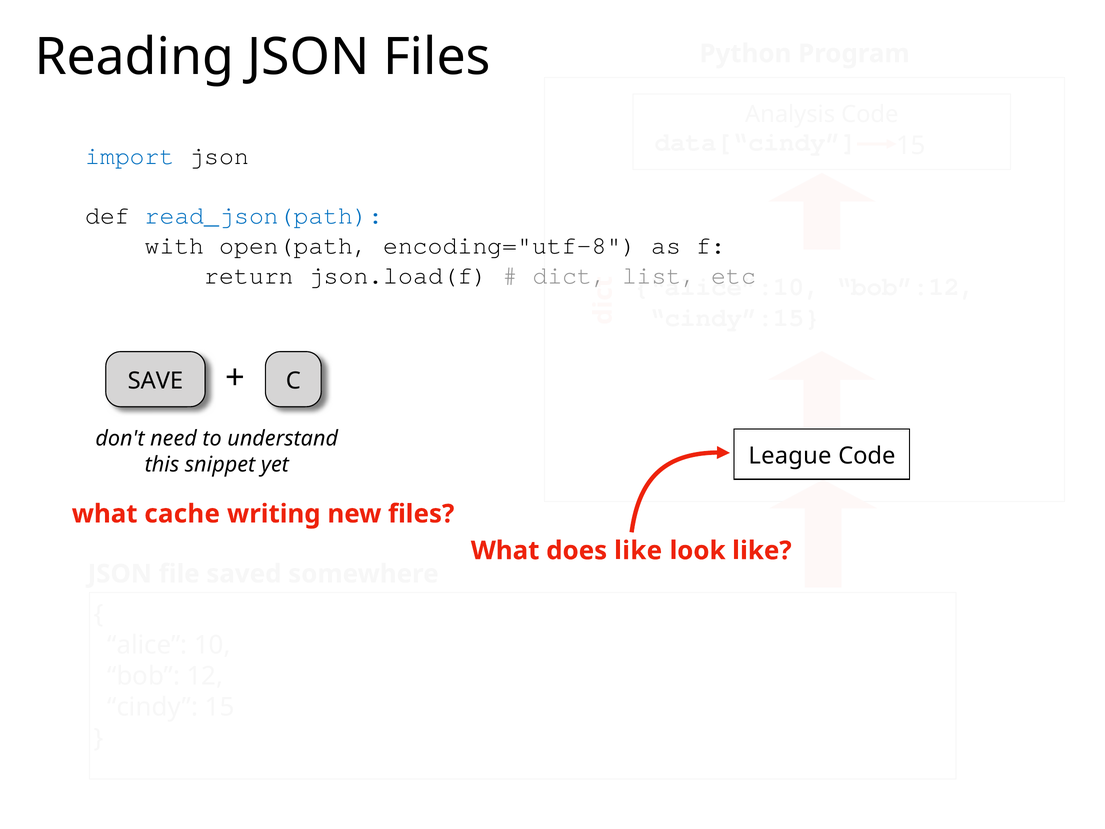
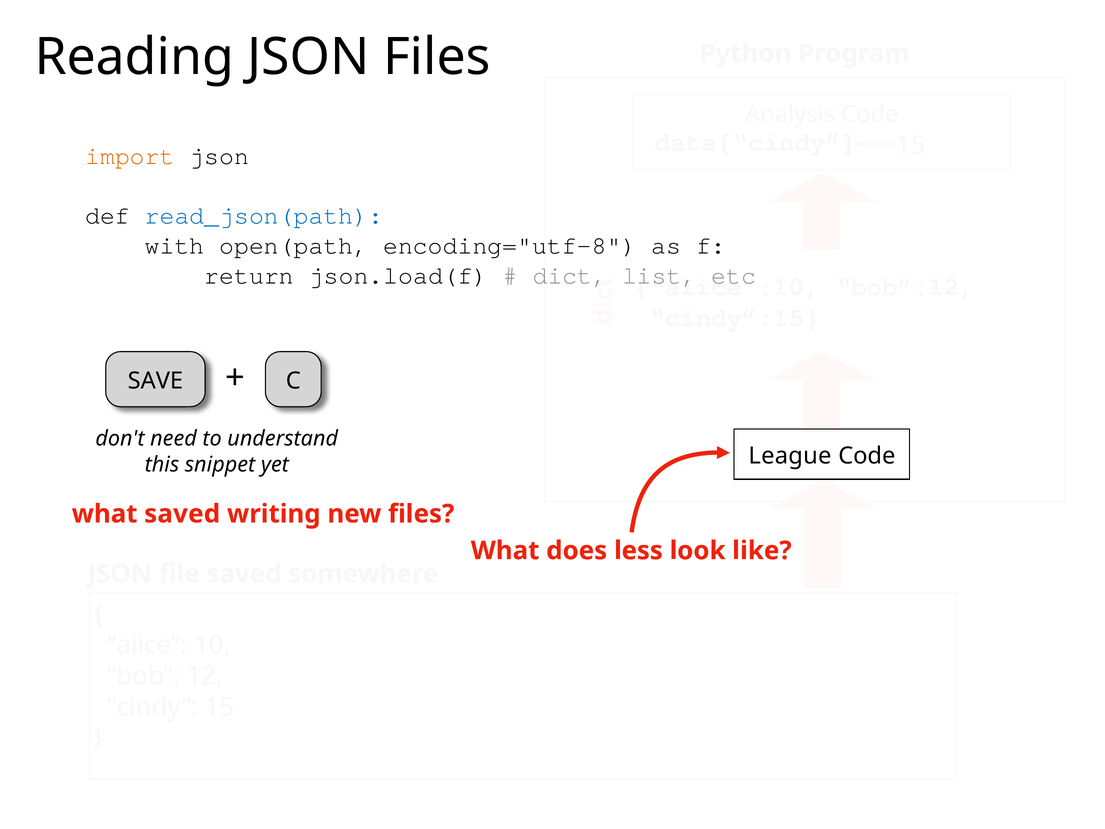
import colour: blue -> orange
what cache: cache -> saved
does like: like -> less
